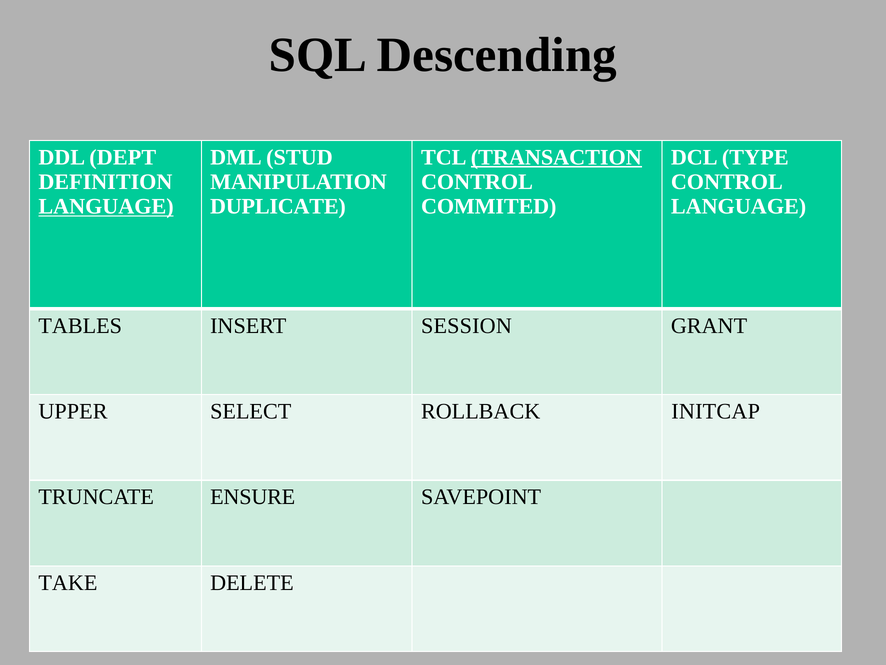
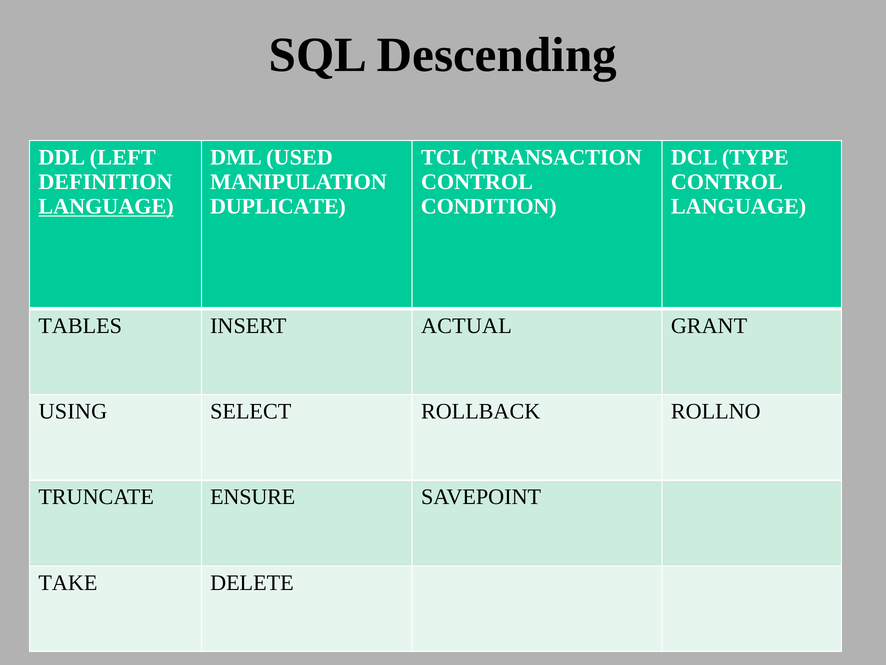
DEPT: DEPT -> LEFT
STUD: STUD -> USED
TRANSACTION underline: present -> none
COMMITED: COMMITED -> CONDITION
SESSION: SESSION -> ACTUAL
UPPER: UPPER -> USING
INITCAP: INITCAP -> ROLLNO
